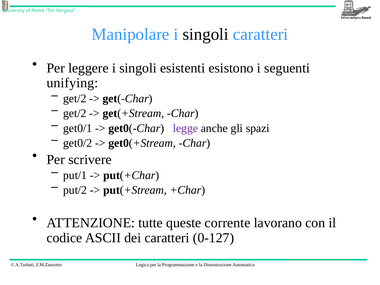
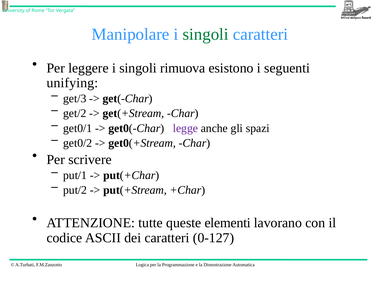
singoli at (206, 34) colour: black -> green
esistenti: esistenti -> rimuova
get/2 at (75, 99): get/2 -> get/3
corrente: corrente -> elementi
